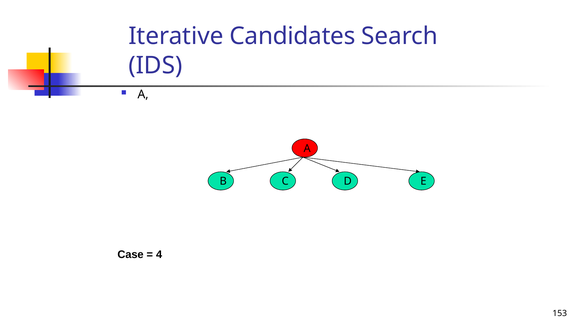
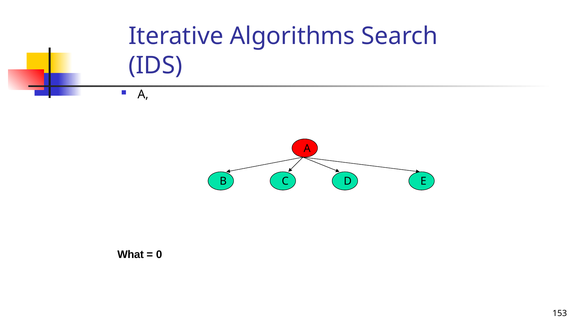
Candidates: Candidates -> Algorithms
Case: Case -> What
4: 4 -> 0
